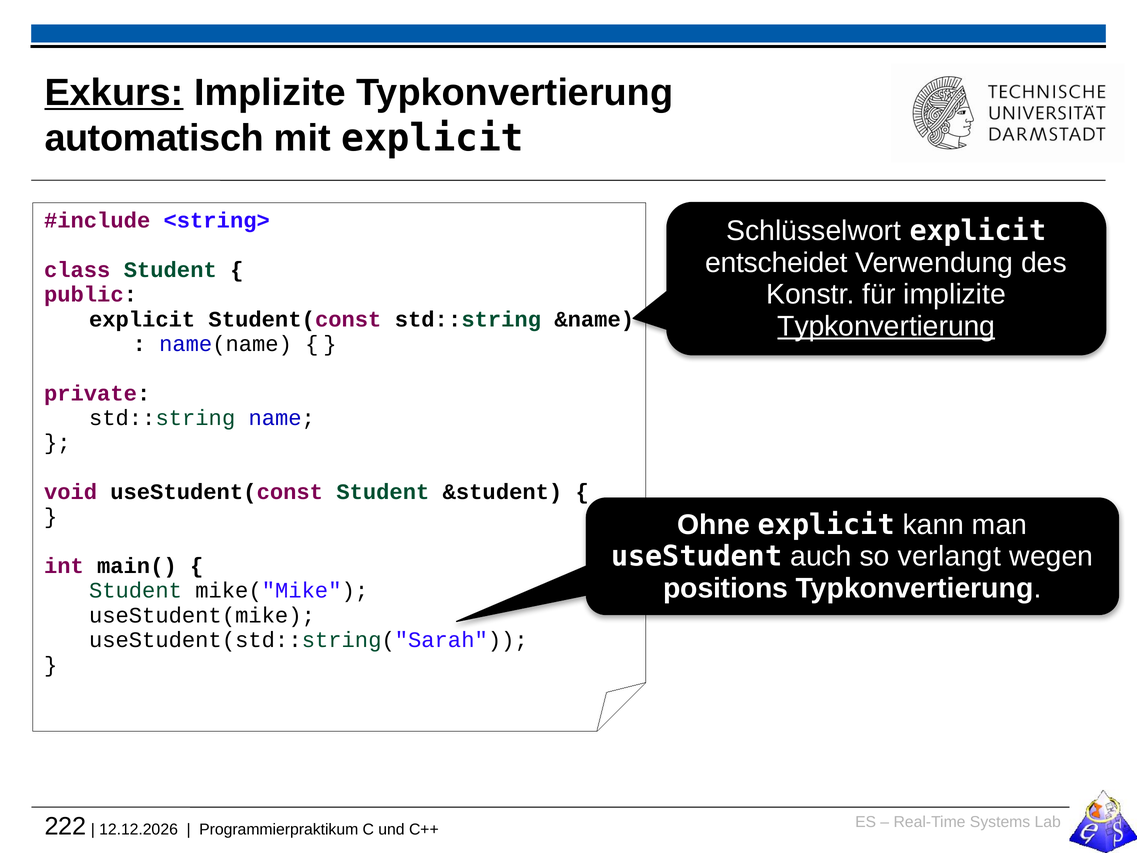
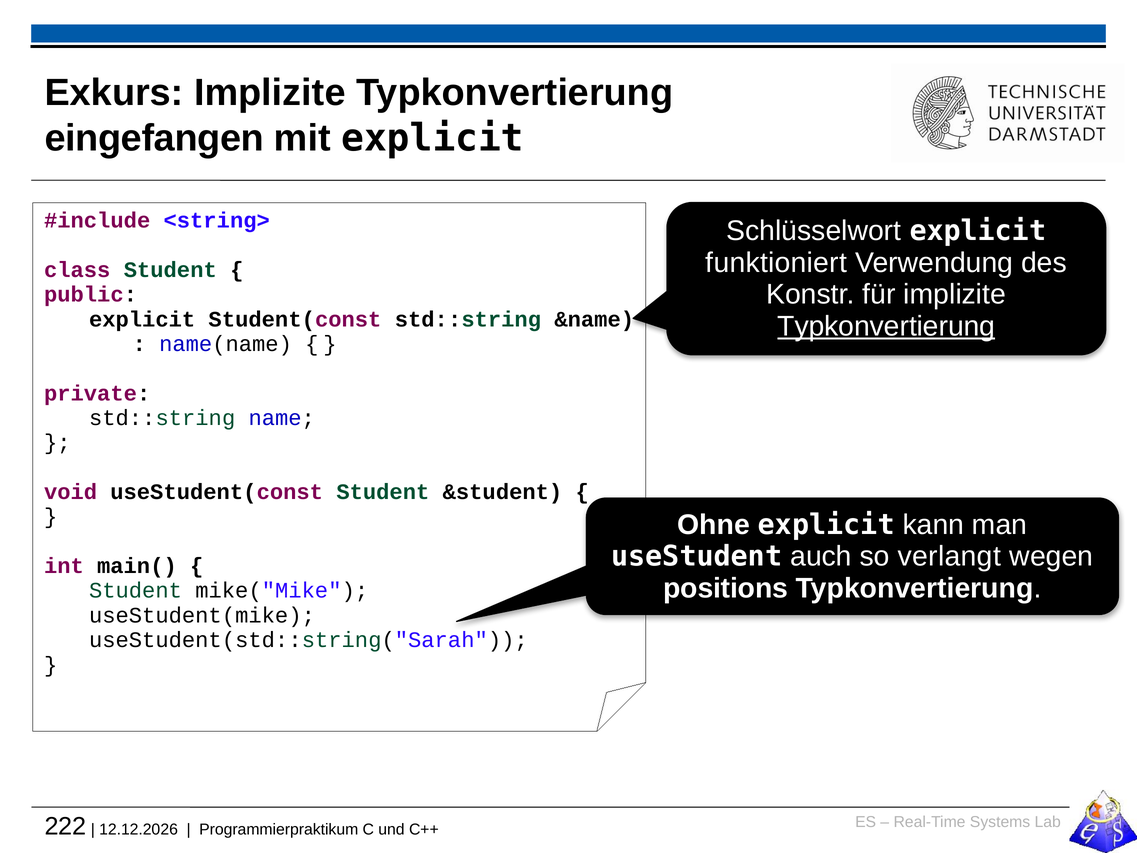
Exkurs underline: present -> none
automatisch: automatisch -> eingefangen
entscheidet: entscheidet -> funktioniert
